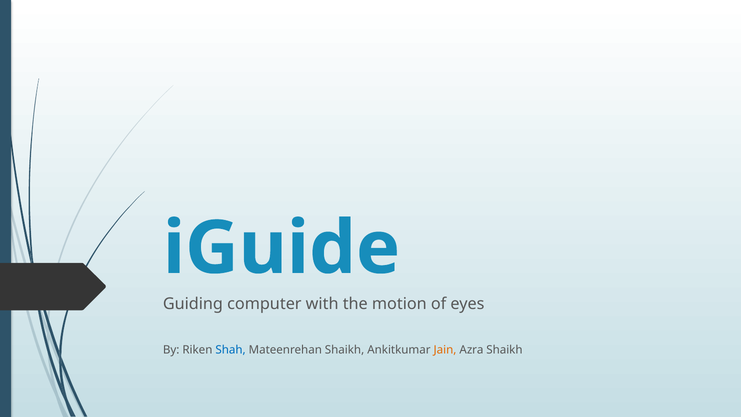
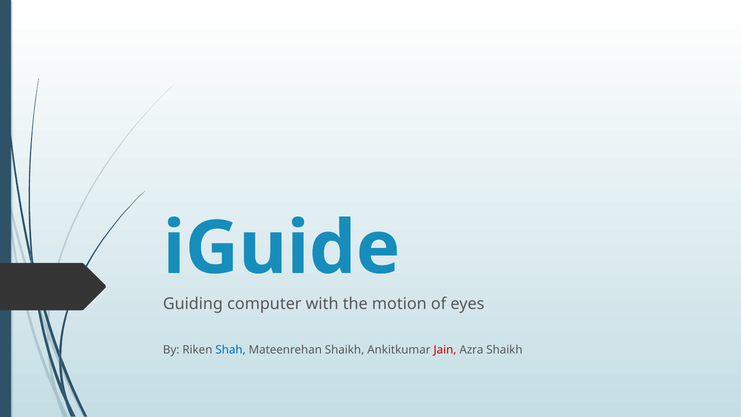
Jain colour: orange -> red
